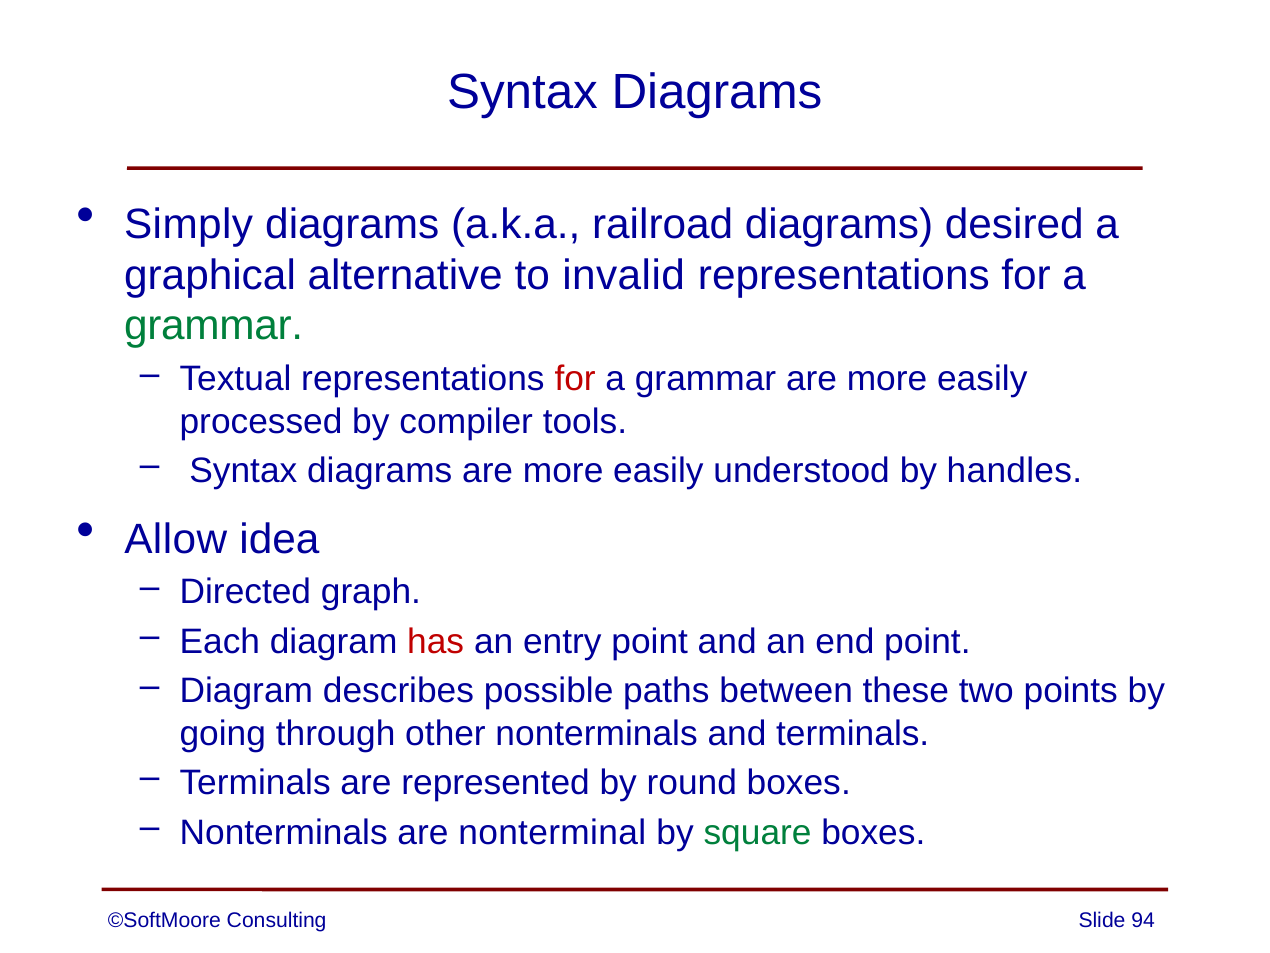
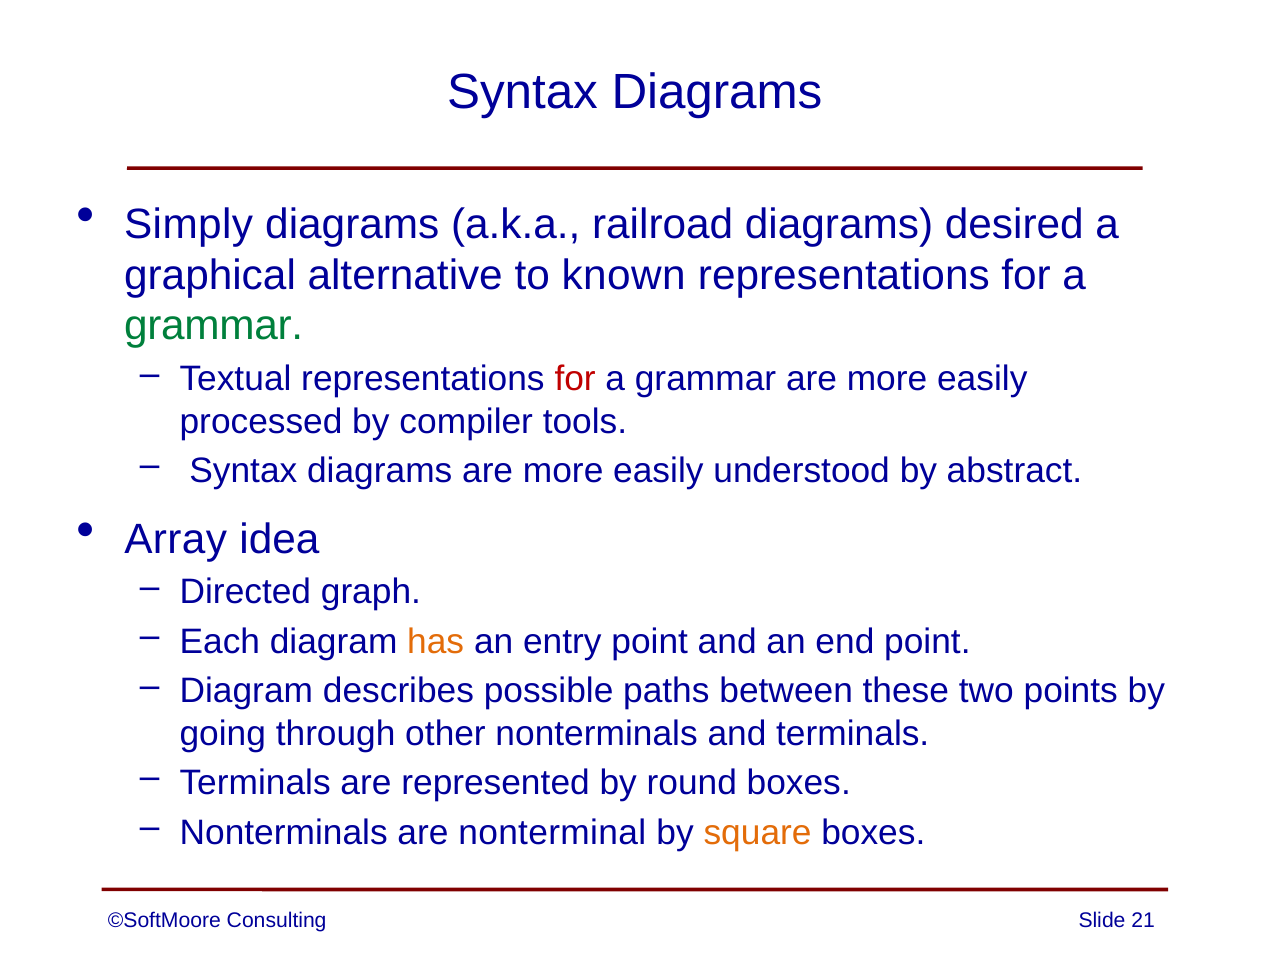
invalid: invalid -> known
handles: handles -> abstract
Allow: Allow -> Array
has colour: red -> orange
square colour: green -> orange
94: 94 -> 21
